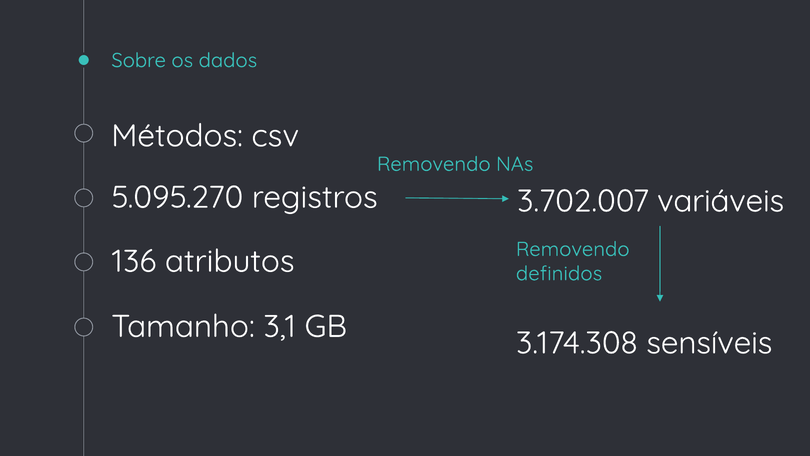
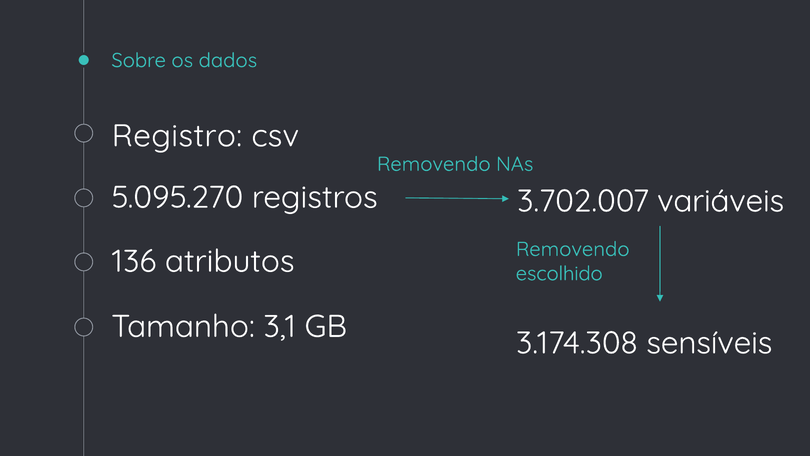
Métodos: Métodos -> Registro
definidos: definidos -> escolhido
